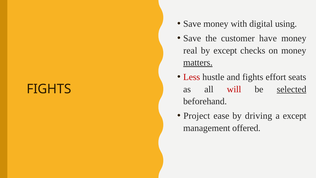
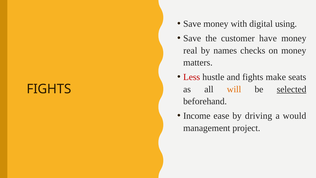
by except: except -> names
matters underline: present -> none
effort: effort -> make
will colour: red -> orange
Project: Project -> Income
a except: except -> would
offered: offered -> project
